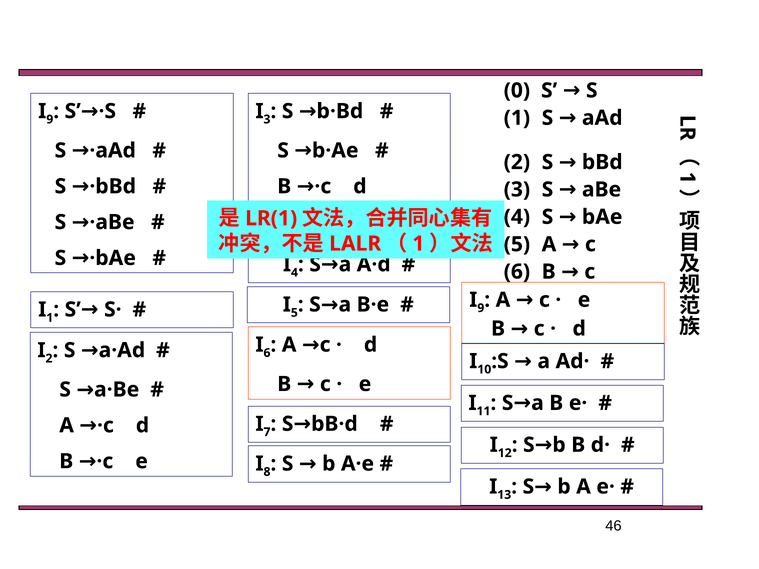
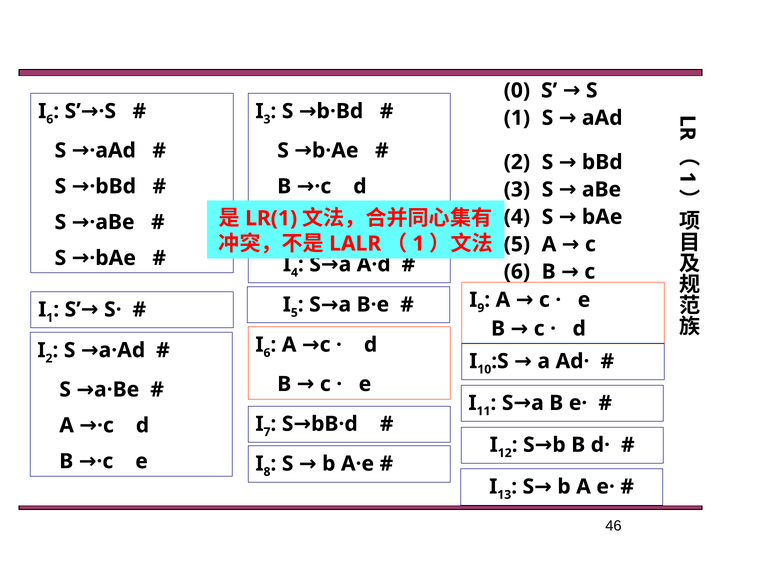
9 at (50, 119): 9 -> 6
